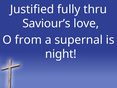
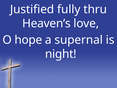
Saviour’s: Saviour’s -> Heaven’s
from: from -> hope
